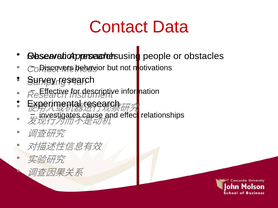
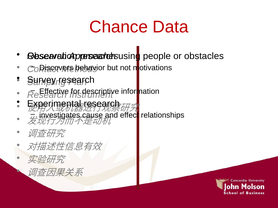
Contact at (119, 27): Contact -> Chance
